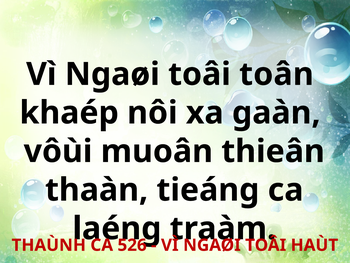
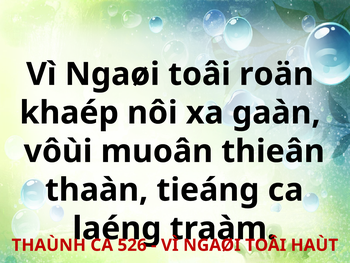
toân: toân -> roän
